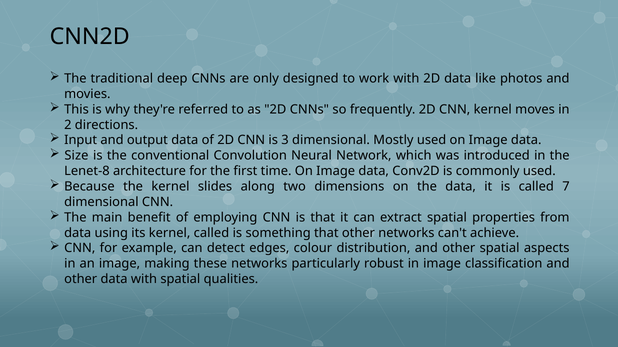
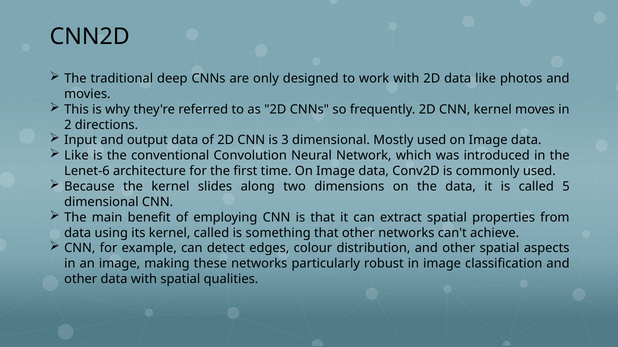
Size at (76, 156): Size -> Like
Lenet-8: Lenet-8 -> Lenet-6
7: 7 -> 5
